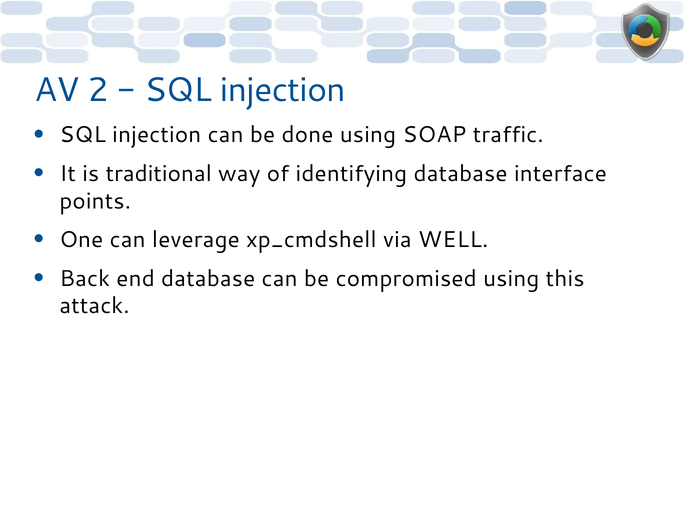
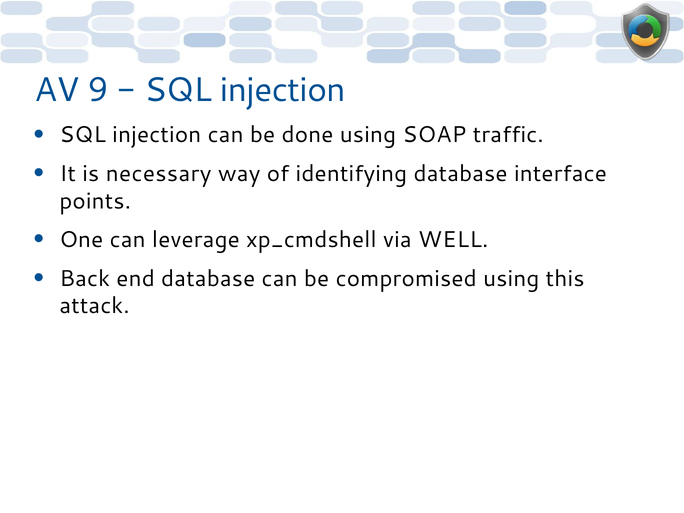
2: 2 -> 9
traditional: traditional -> necessary
